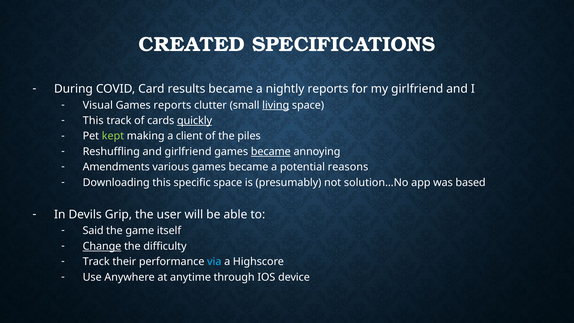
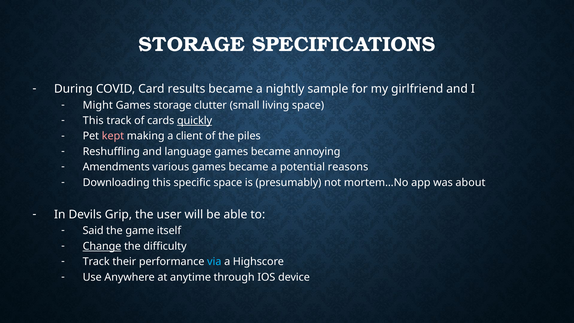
CREATED at (192, 45): CREATED -> STORAGE
nightly reports: reports -> sample
Visual: Visual -> Might
Games reports: reports -> storage
living underline: present -> none
kept colour: light green -> pink
and girlfriend: girlfriend -> language
became at (271, 152) underline: present -> none
solution…No: solution…No -> mortem…No
based: based -> about
